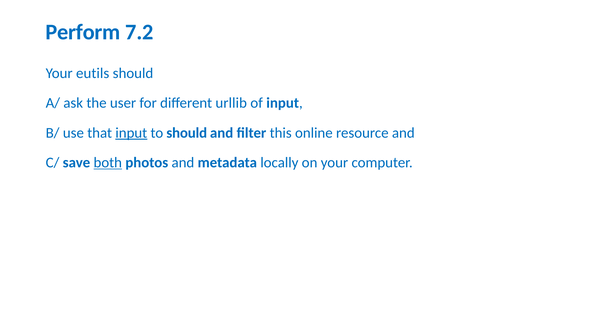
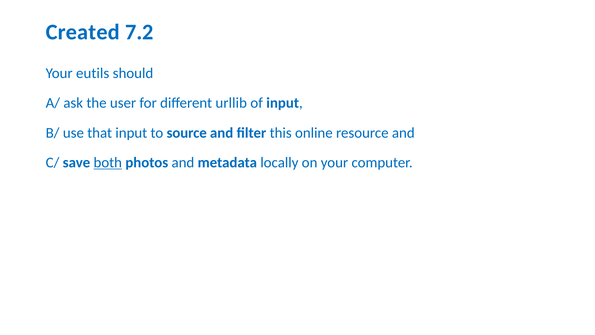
Perform: Perform -> Created
input at (131, 133) underline: present -> none
to should: should -> source
